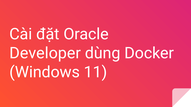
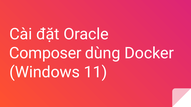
Developer: Developer -> Composer
